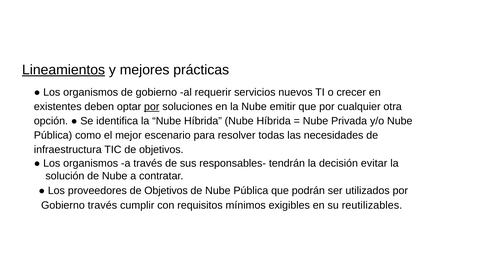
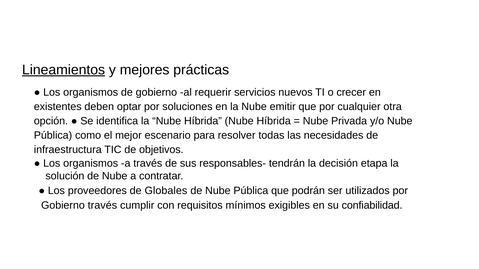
por at (152, 107) underline: present -> none
evitar: evitar -> etapa
proveedores de Objetivos: Objetivos -> Globales
reutilizables: reutilizables -> confiabilidad
